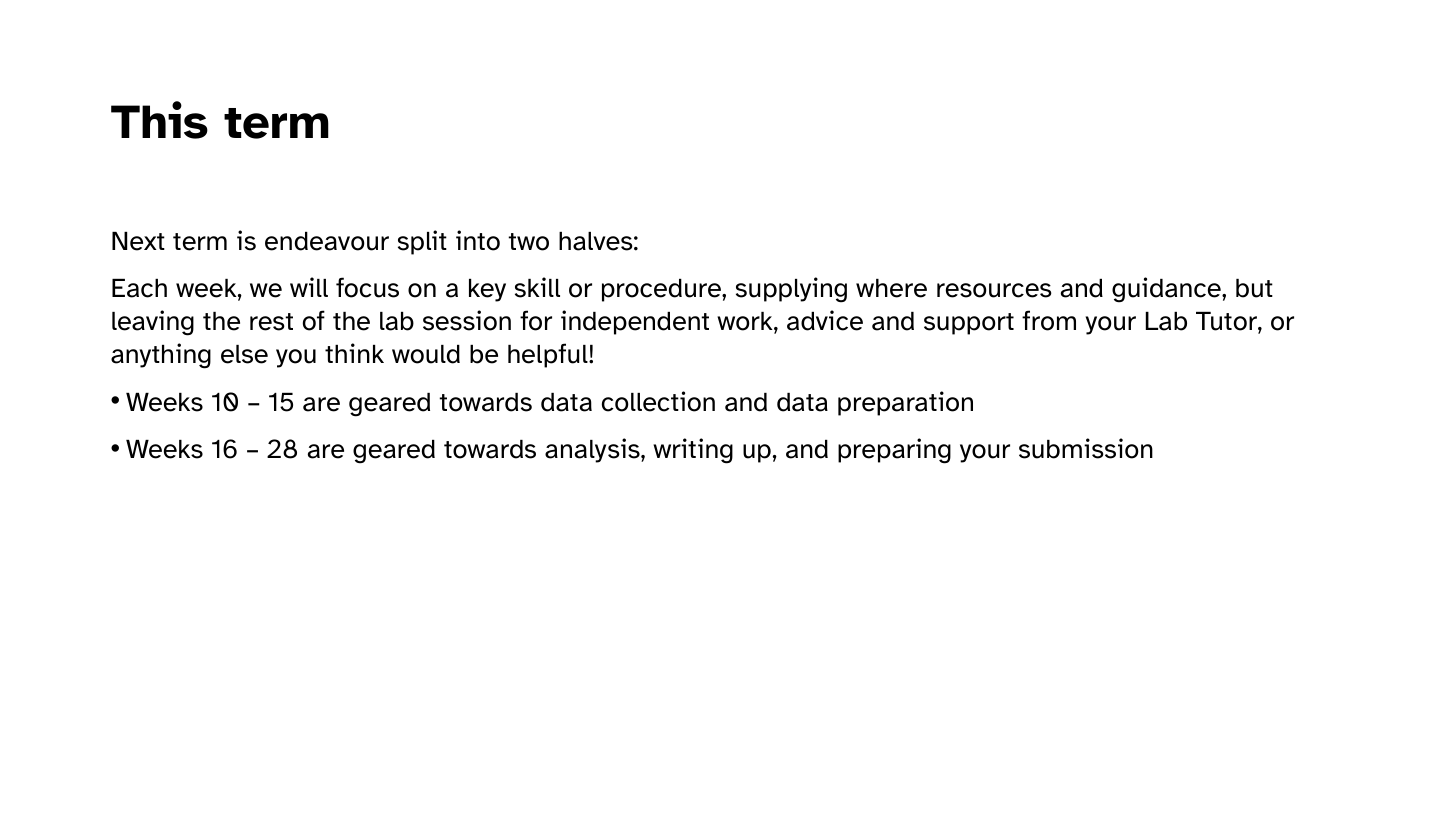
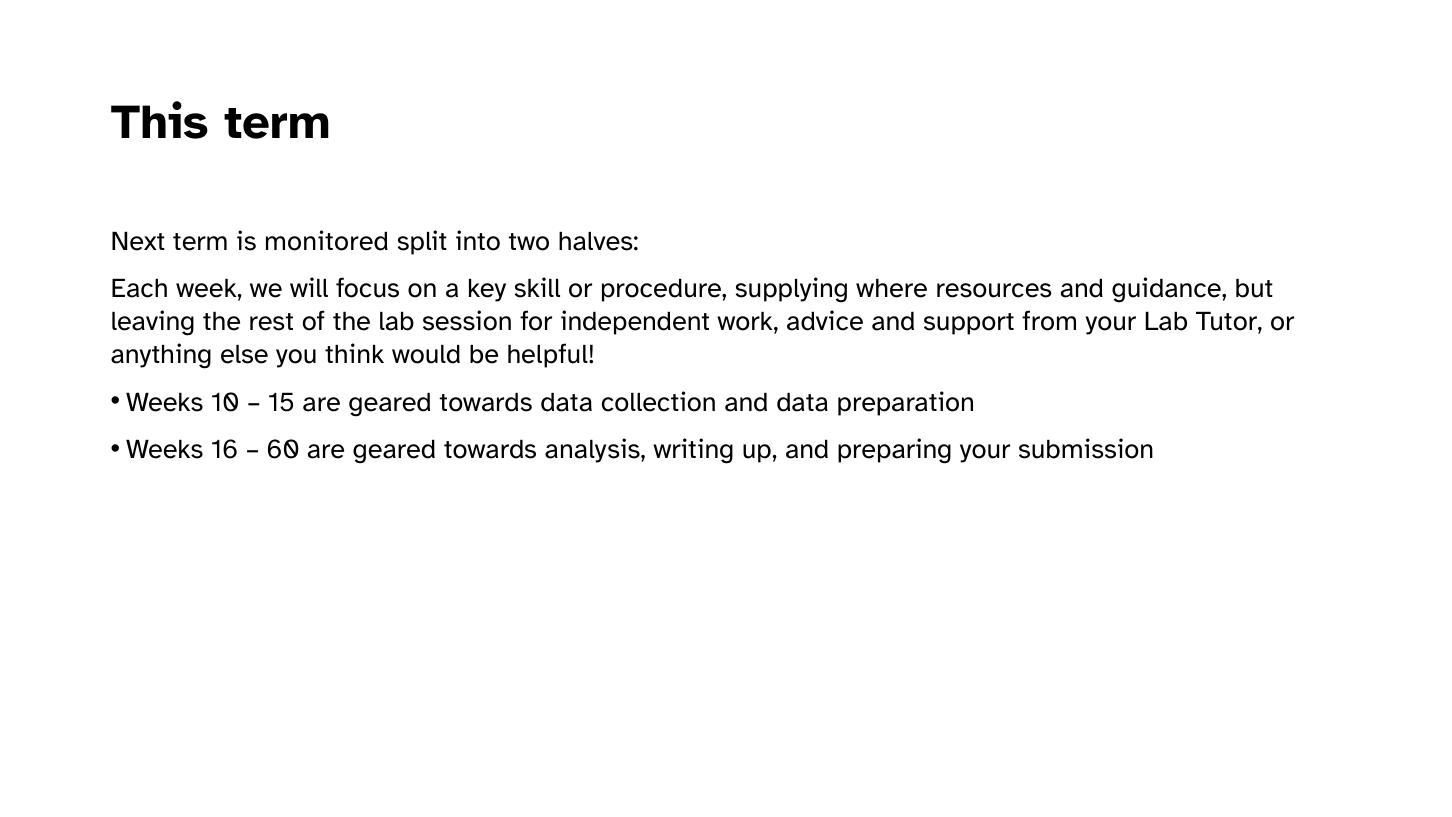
endeavour: endeavour -> monitored
28: 28 -> 60
